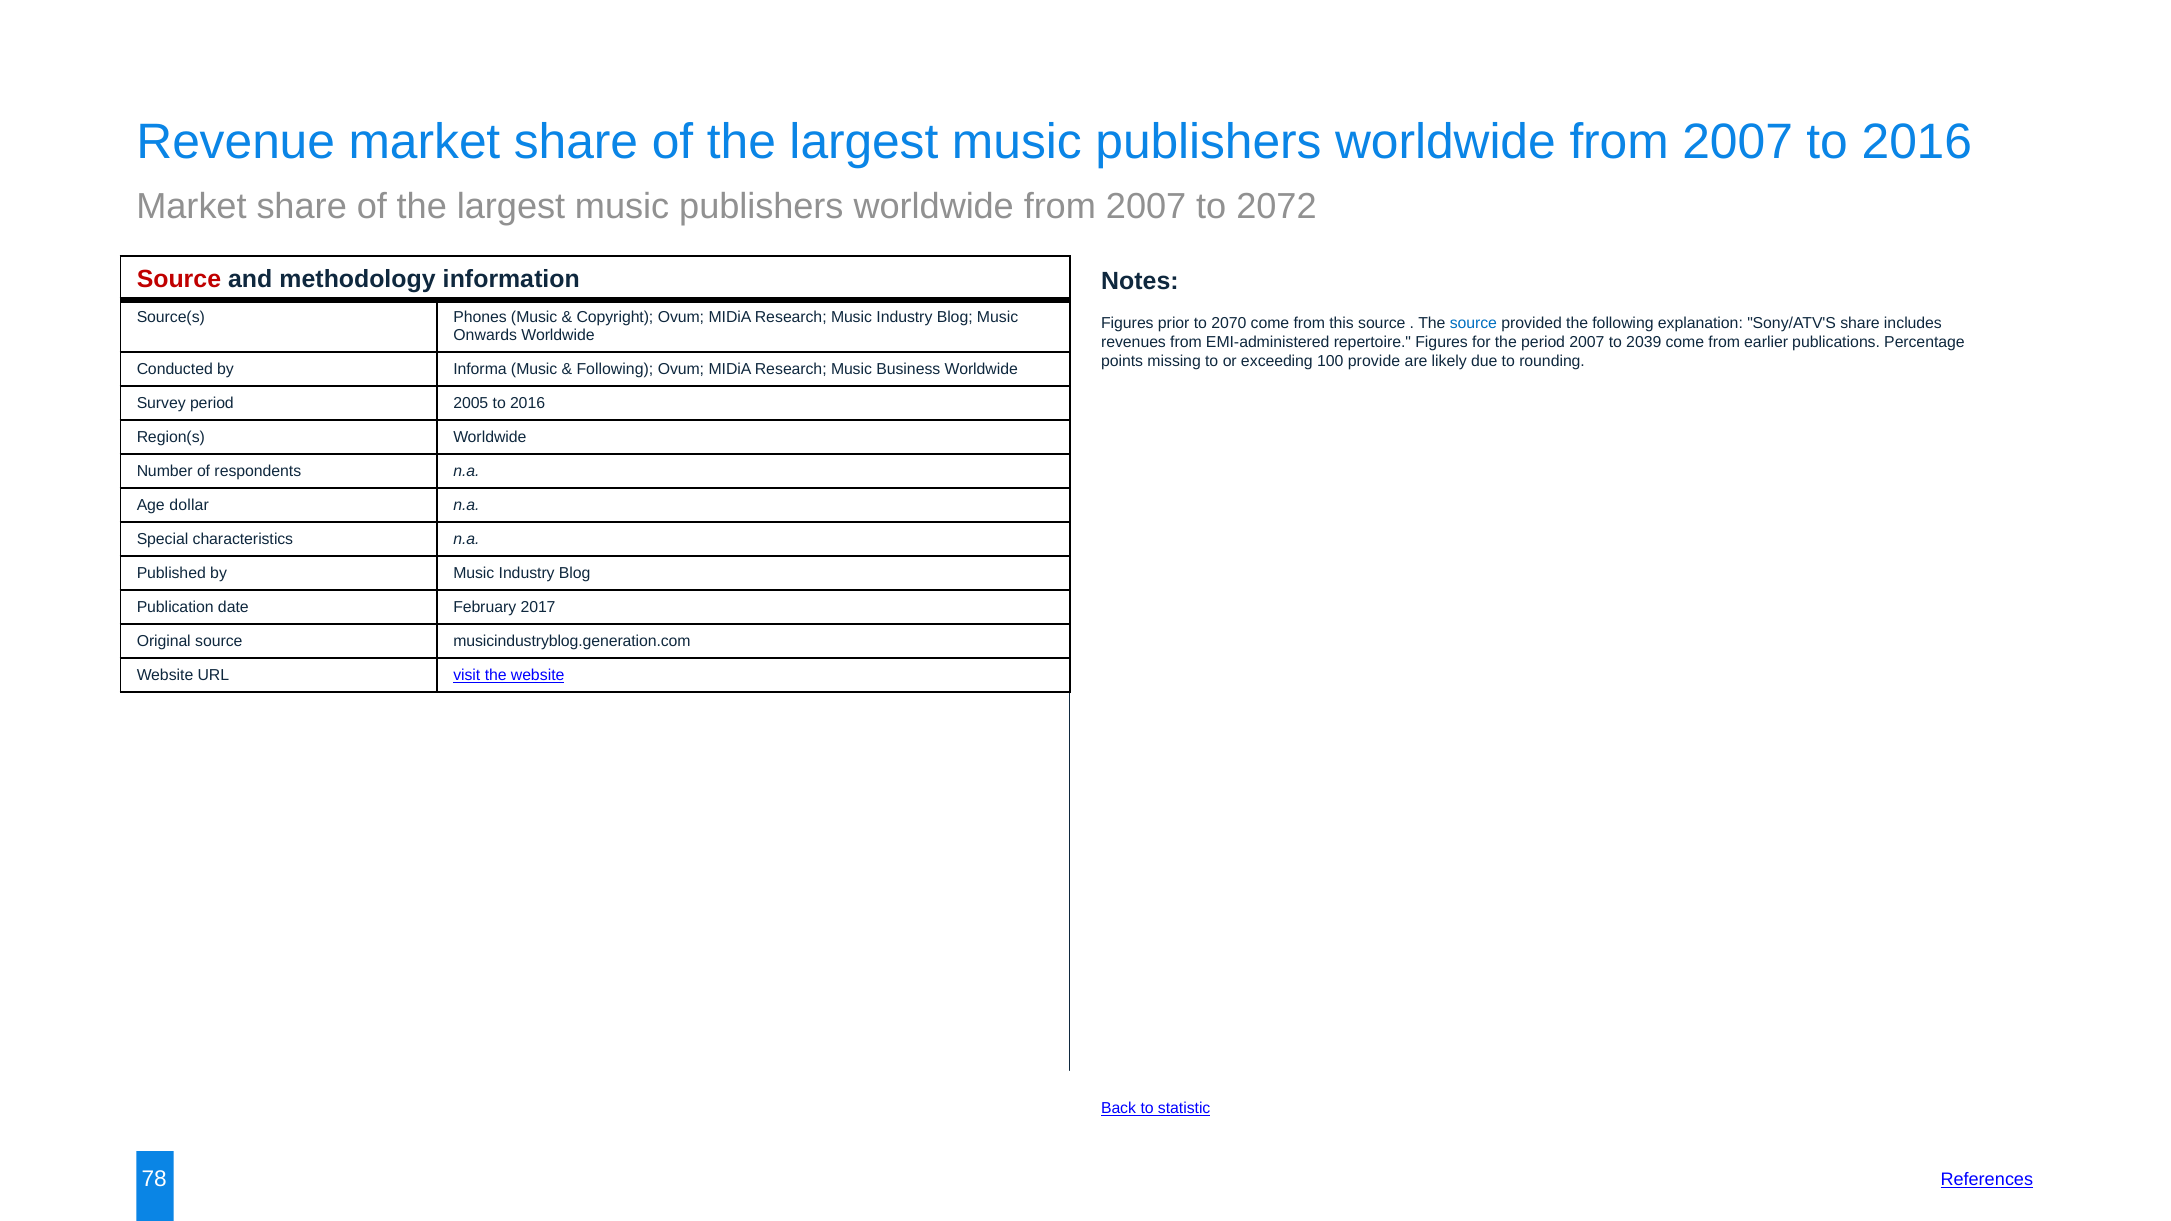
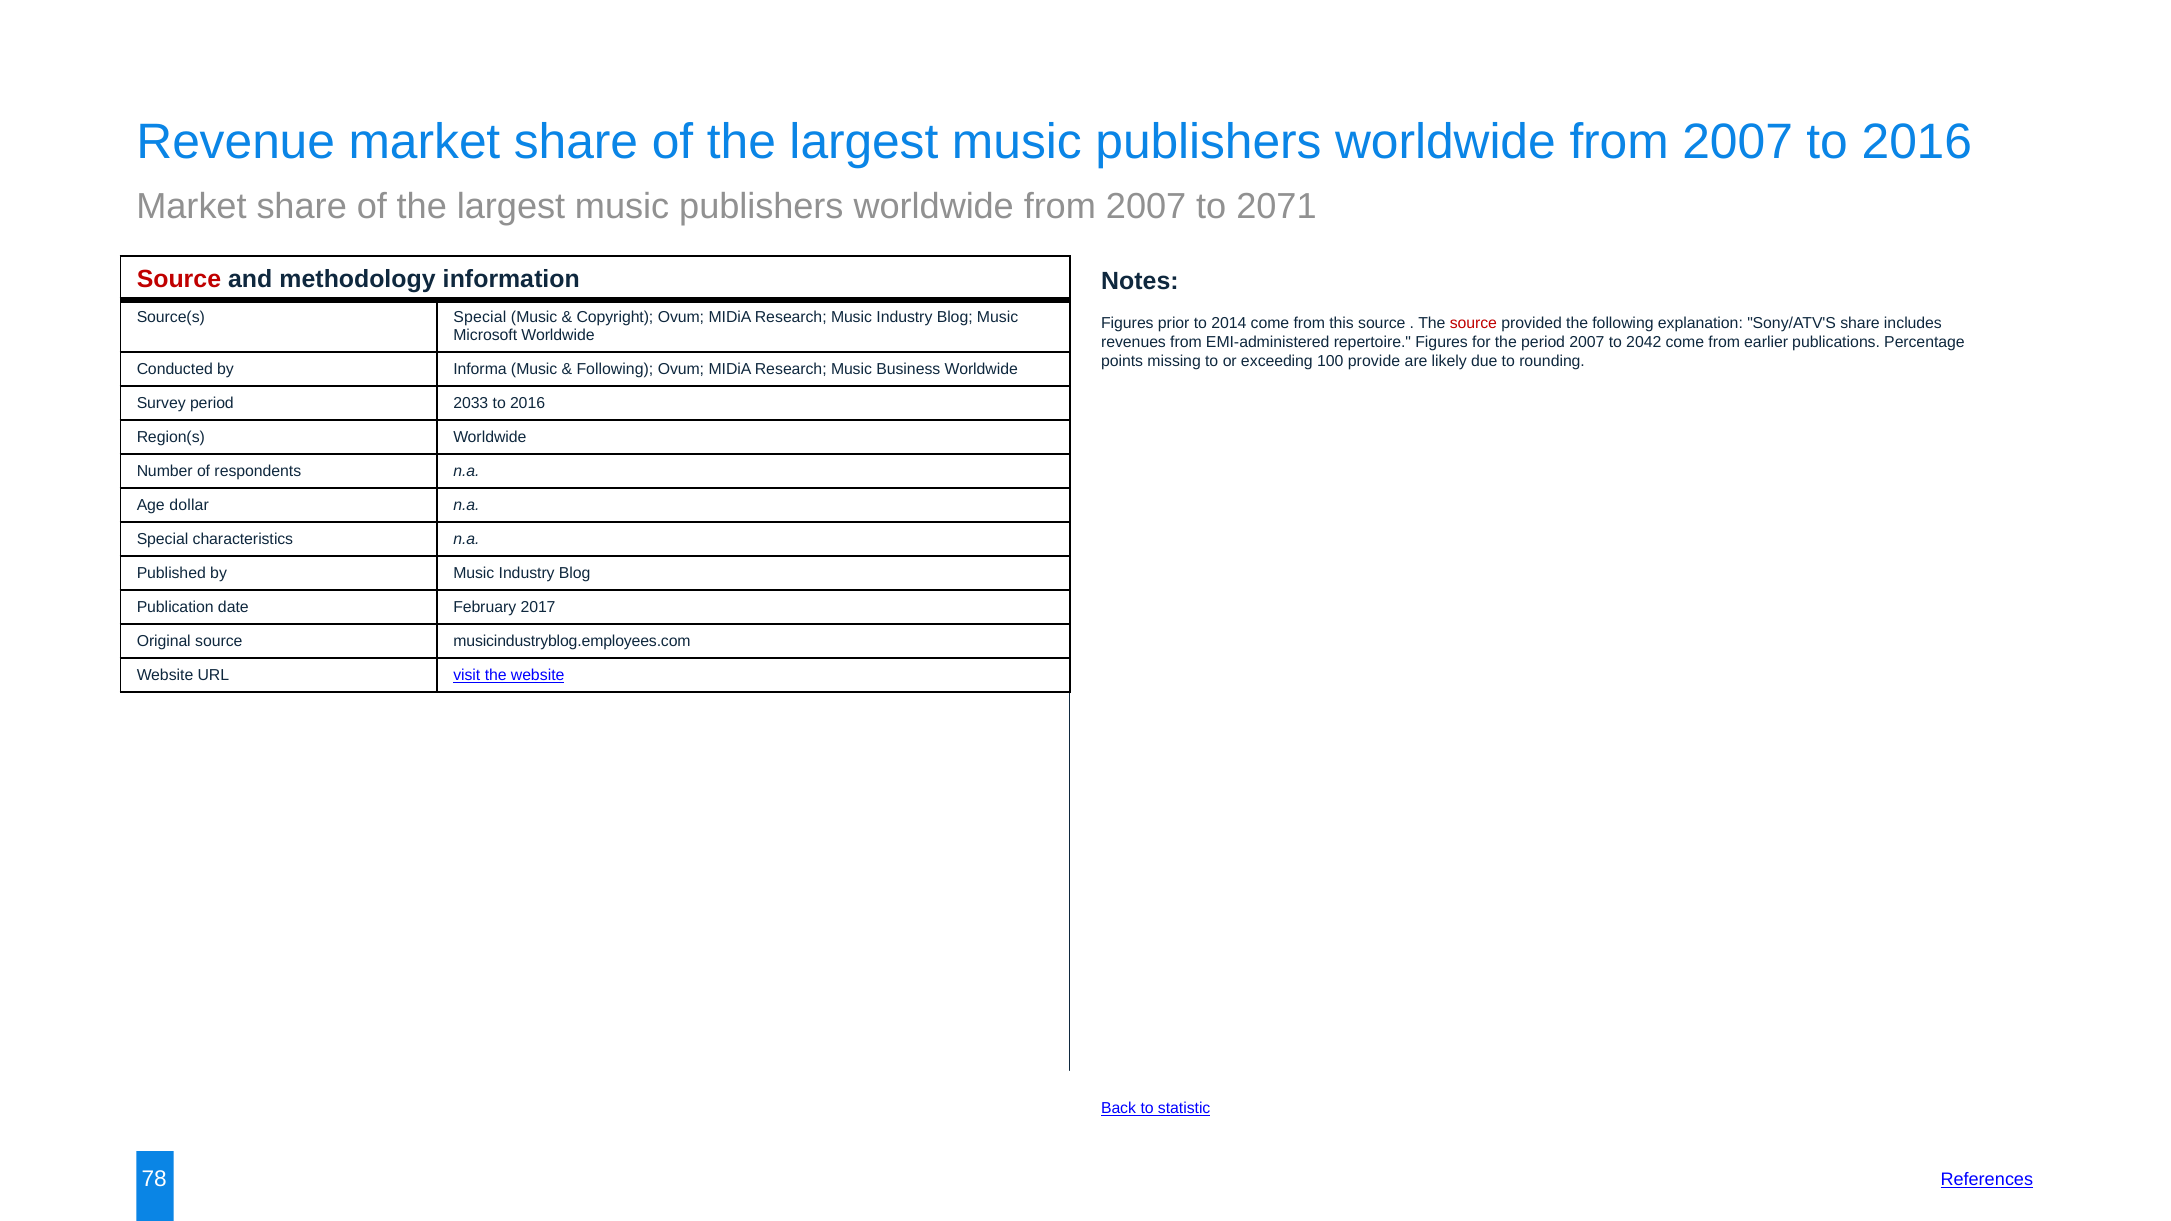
2072: 2072 -> 2071
Source(s Phones: Phones -> Special
2070: 2070 -> 2014
source at (1473, 324) colour: blue -> red
Onwards: Onwards -> Microsoft
2039: 2039 -> 2042
2005: 2005 -> 2033
musicindustryblog.generation.com: musicindustryblog.generation.com -> musicindustryblog.employees.com
